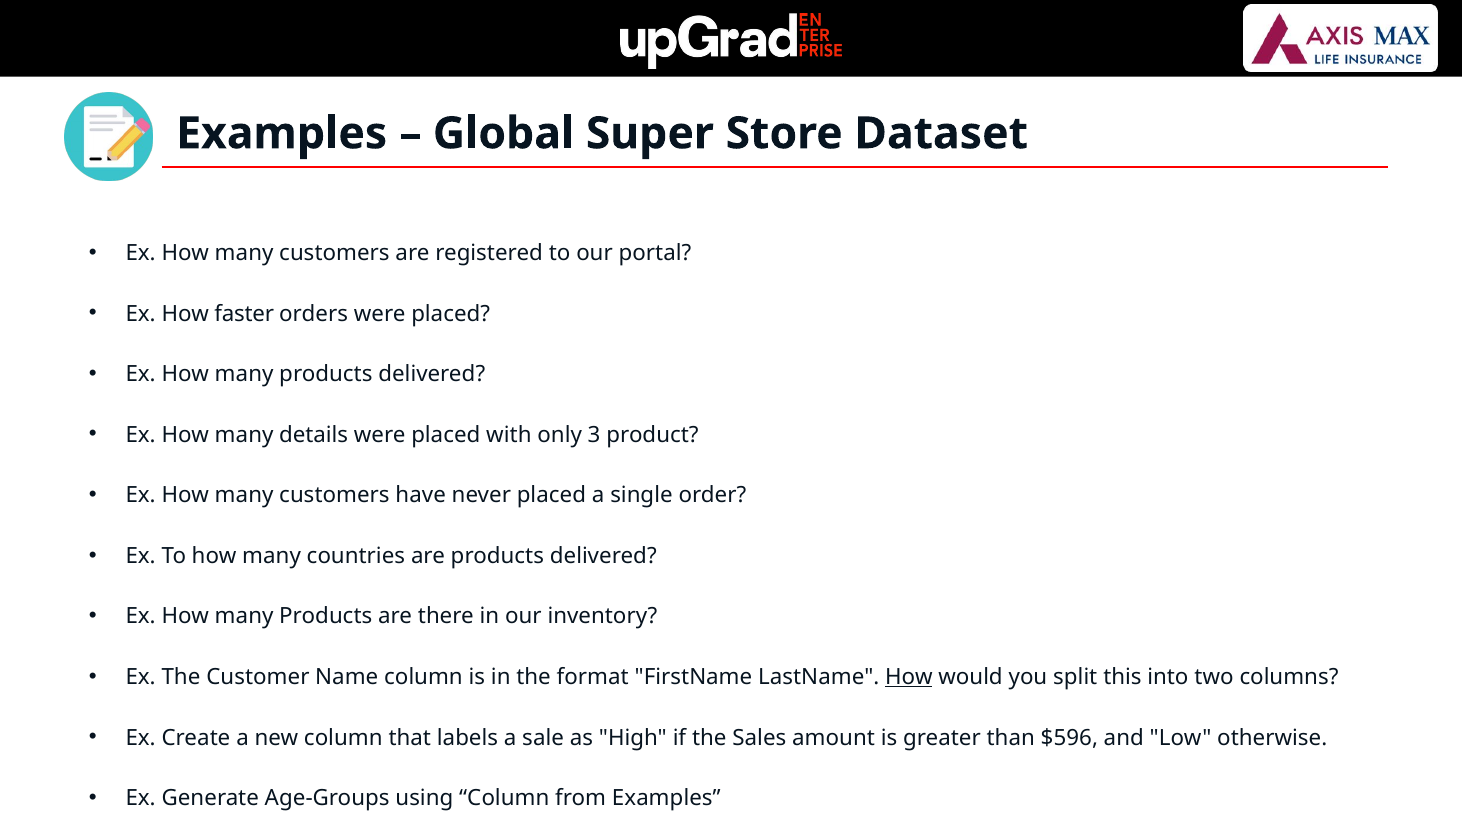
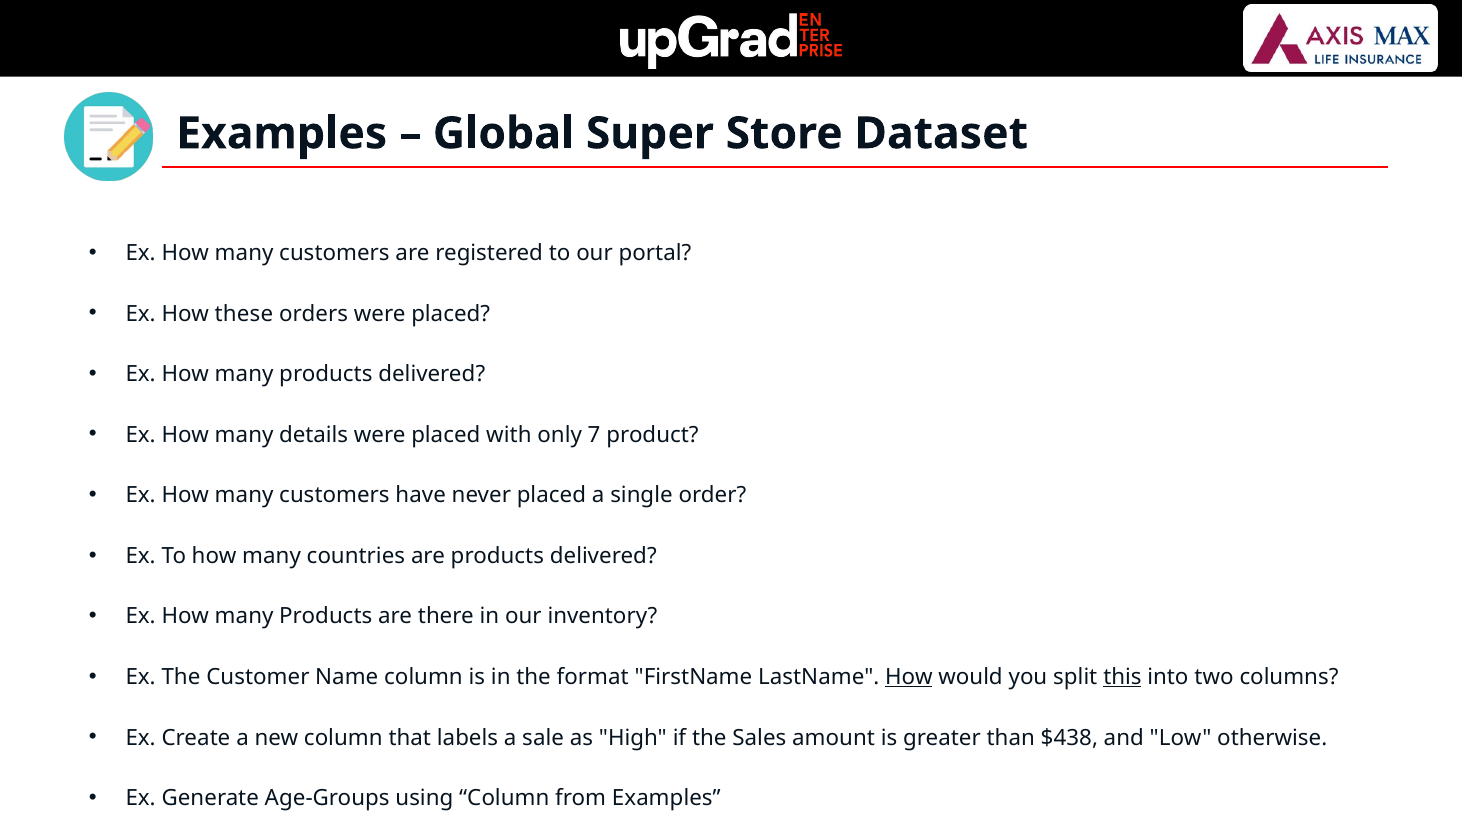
faster: faster -> these
3: 3 -> 7
this underline: none -> present
$596: $596 -> $438
